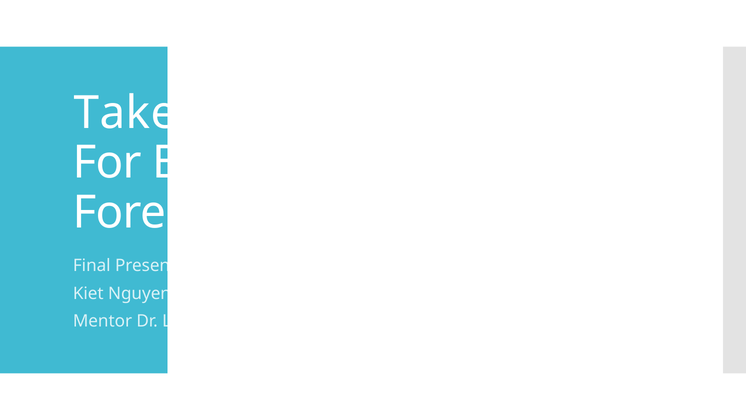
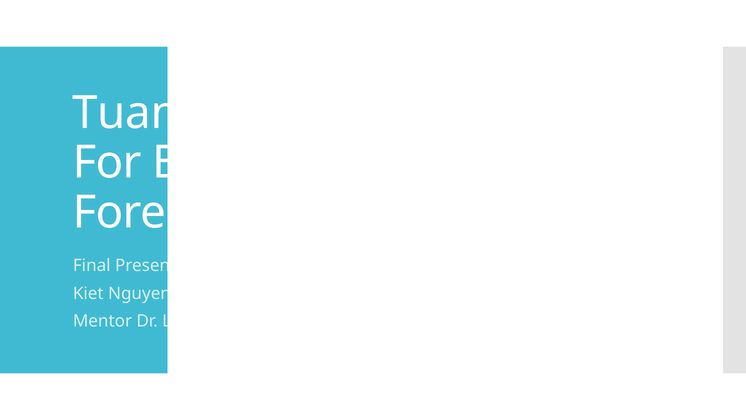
Take at (125, 113): Take -> Tuan
